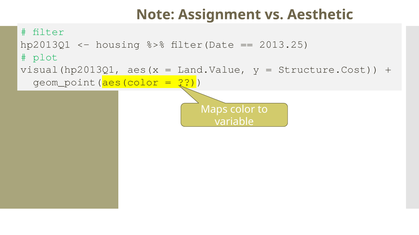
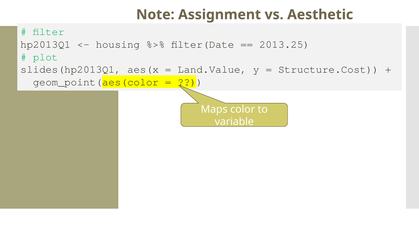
visual(hp2013Q1: visual(hp2013Q1 -> slides(hp2013Q1
